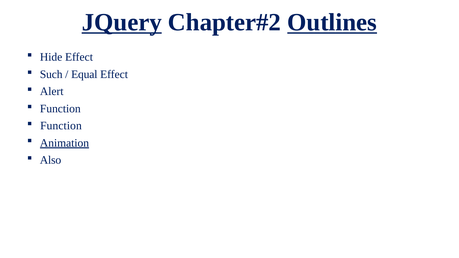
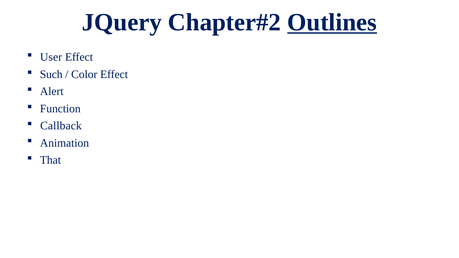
JQuery underline: present -> none
Hide: Hide -> User
Equal: Equal -> Color
Function at (61, 126): Function -> Callback
Animation underline: present -> none
Also: Also -> That
